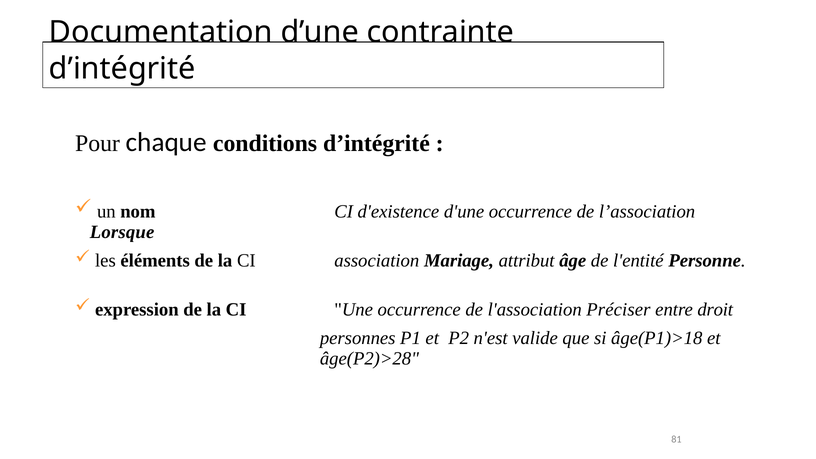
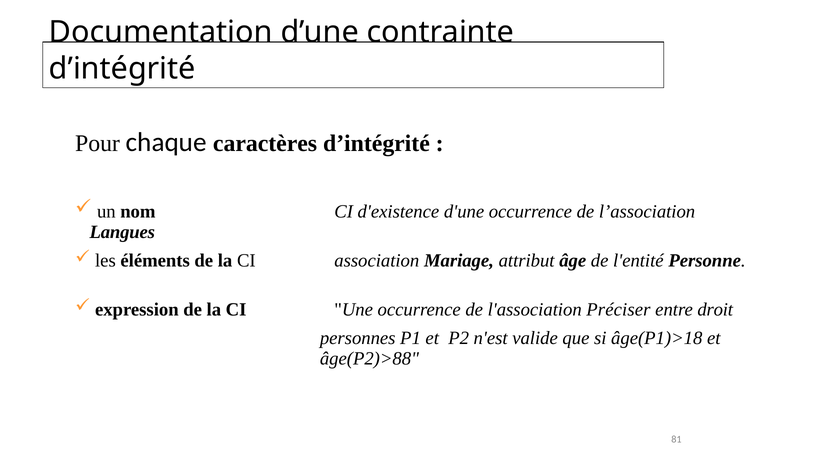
conditions: conditions -> caractères
Lorsque: Lorsque -> Langues
âge(P2)>28: âge(P2)>28 -> âge(P2)>88
